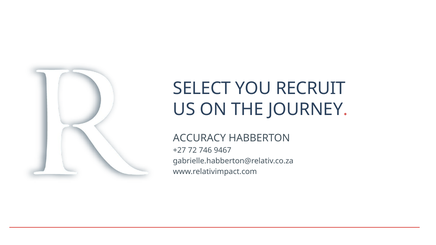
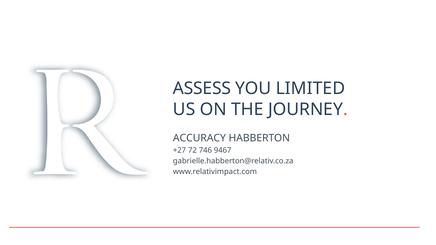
SELECT: SELECT -> ASSESS
RECRUIT: RECRUIT -> LIMITED
